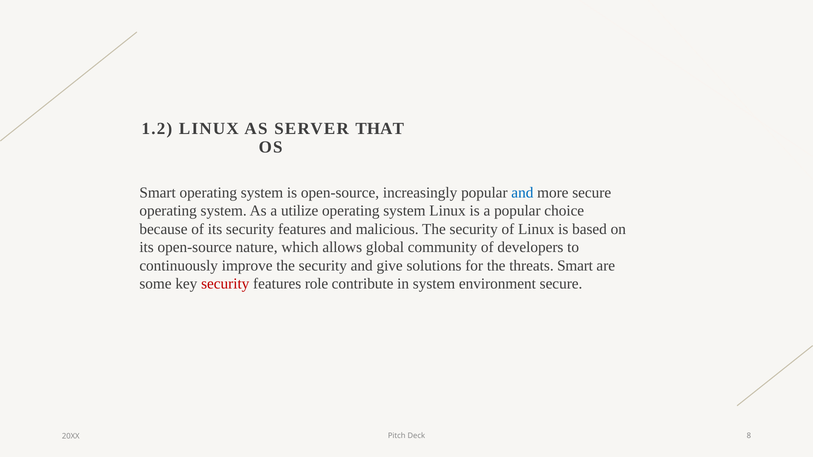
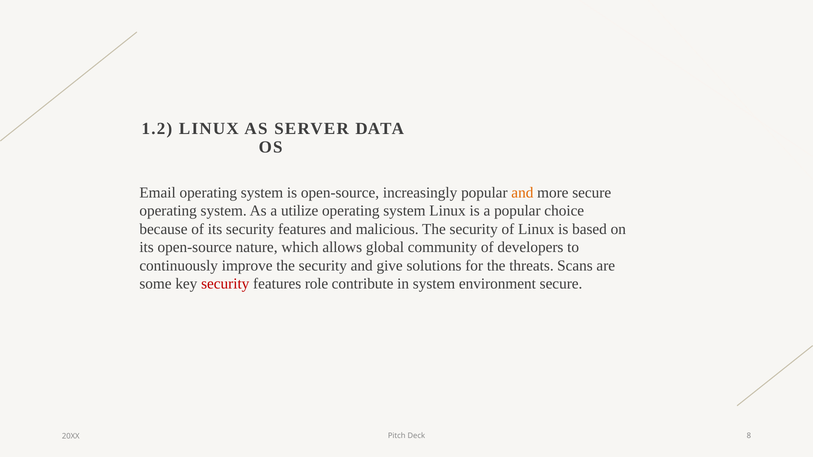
THAT: THAT -> DATA
Smart at (158, 193): Smart -> Email
and at (522, 193) colour: blue -> orange
threats Smart: Smart -> Scans
